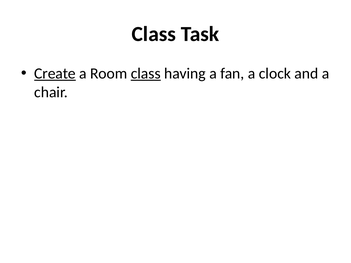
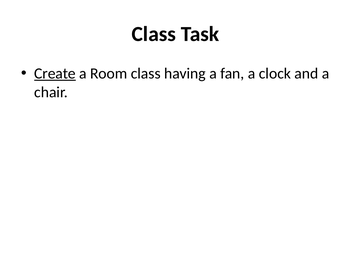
class at (146, 74) underline: present -> none
